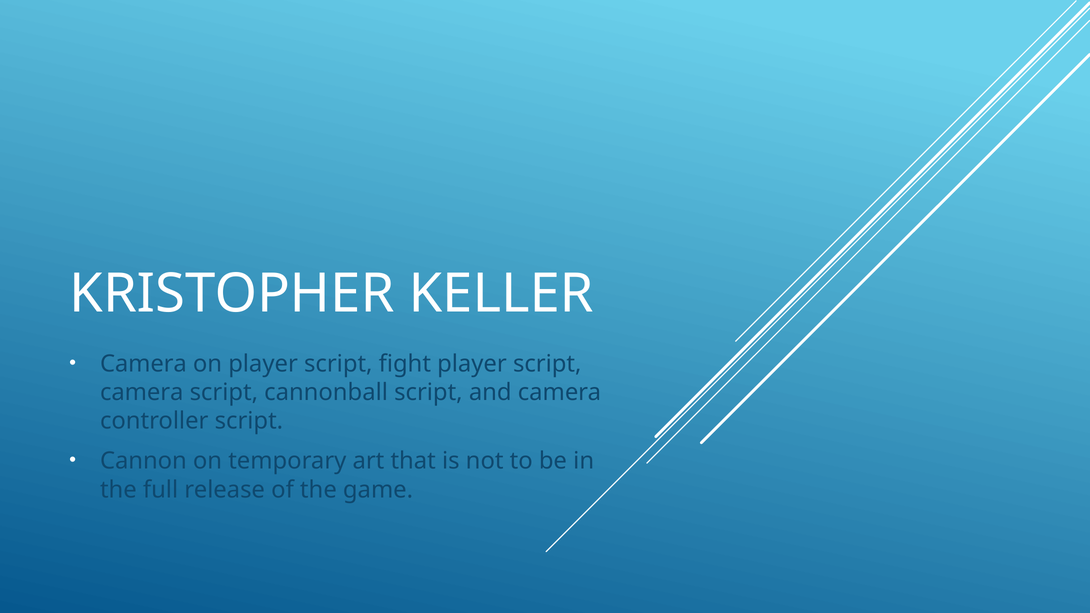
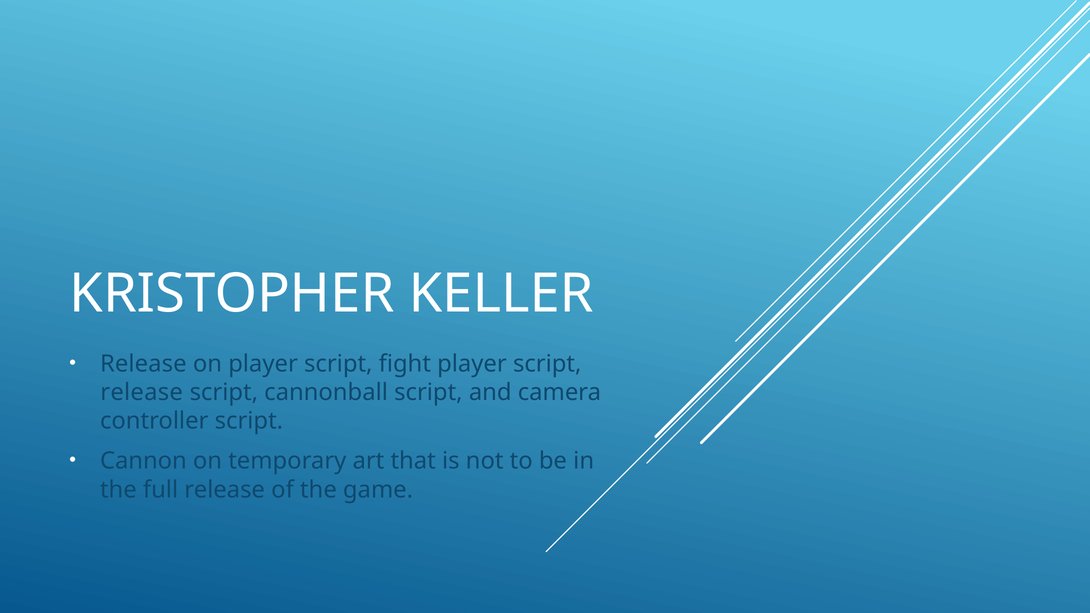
Camera at (143, 364): Camera -> Release
camera at (142, 392): camera -> release
